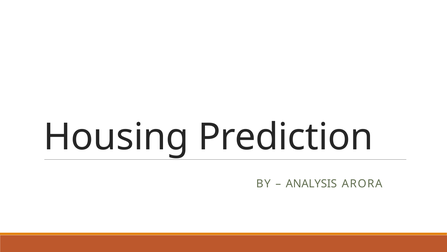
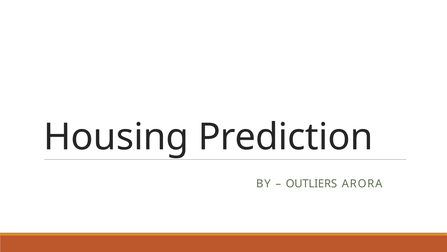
ANALYSIS: ANALYSIS -> OUTLIERS
